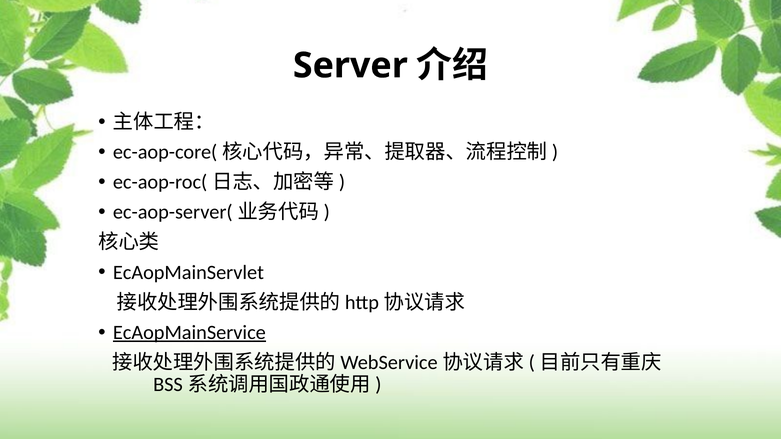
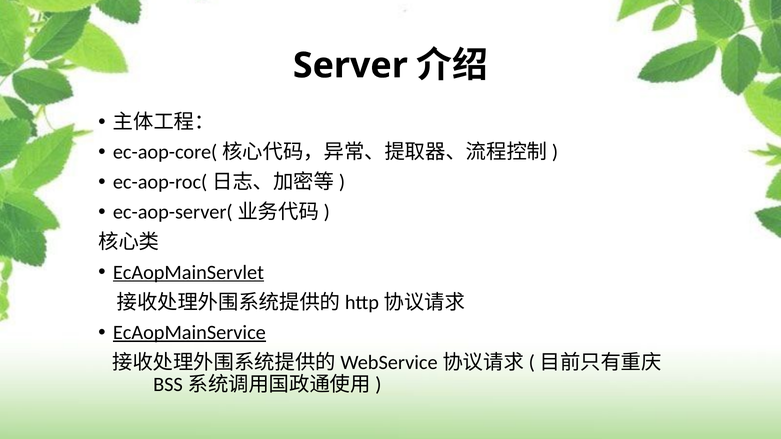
EcAopMainServlet underline: none -> present
